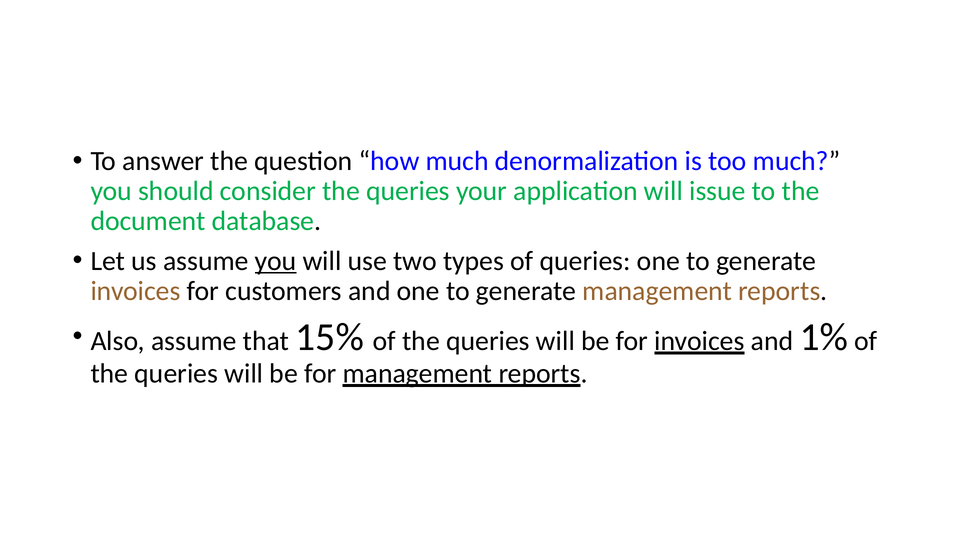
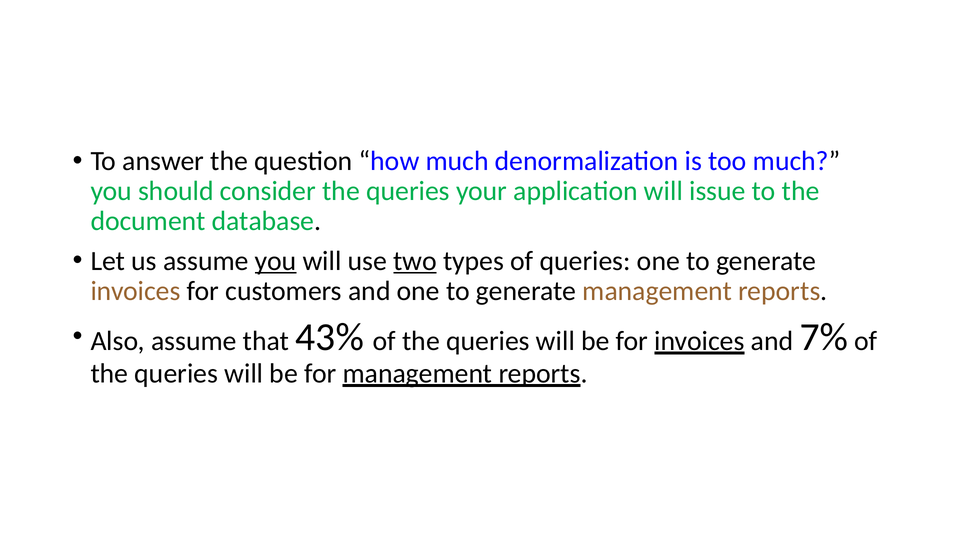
two underline: none -> present
15%: 15% -> 43%
1%: 1% -> 7%
